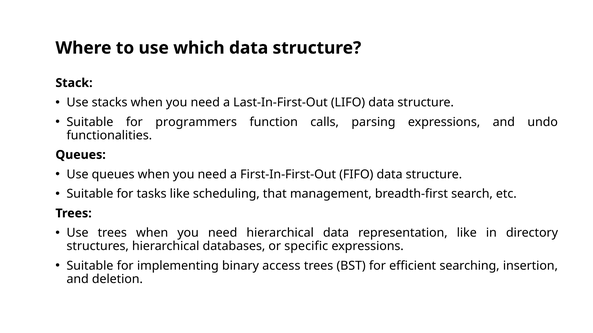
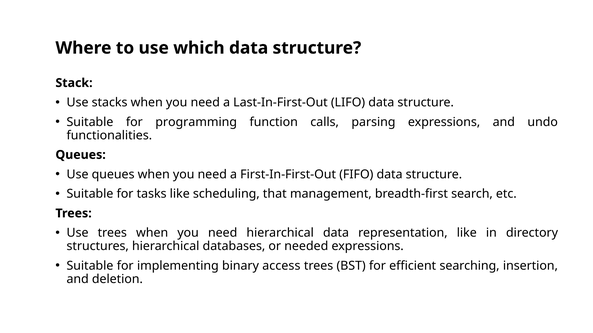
programmers: programmers -> programming
specific: specific -> needed
